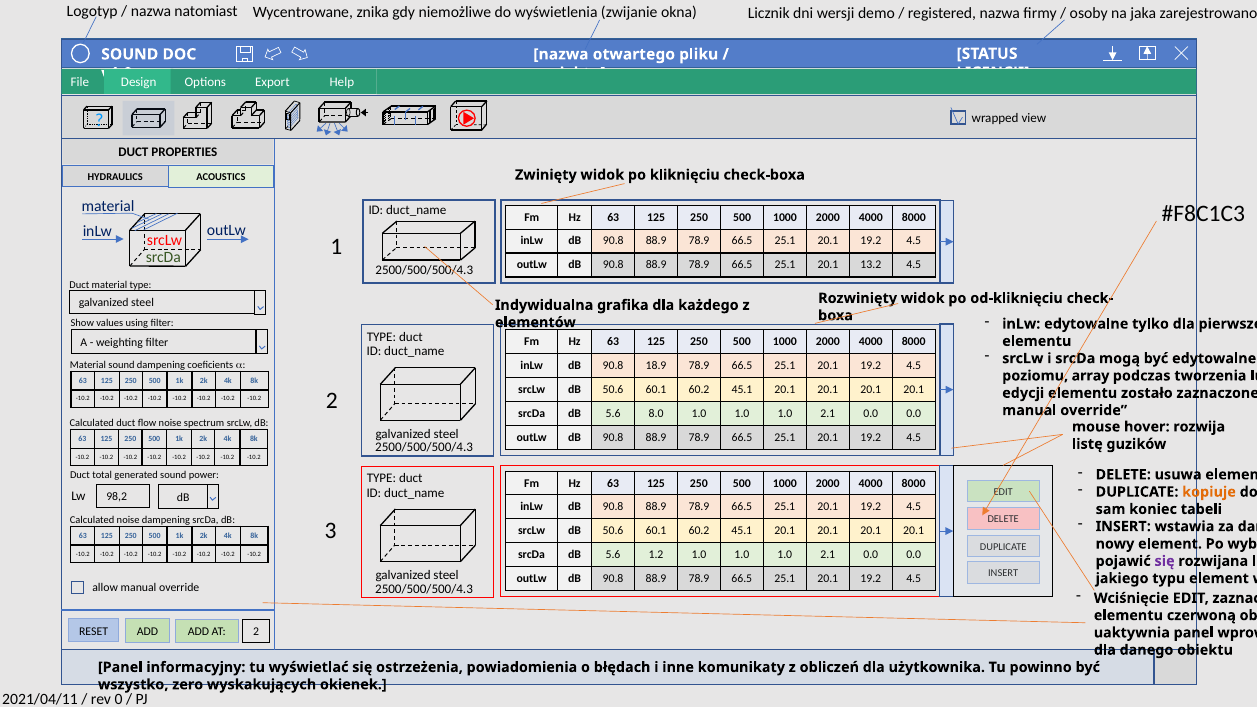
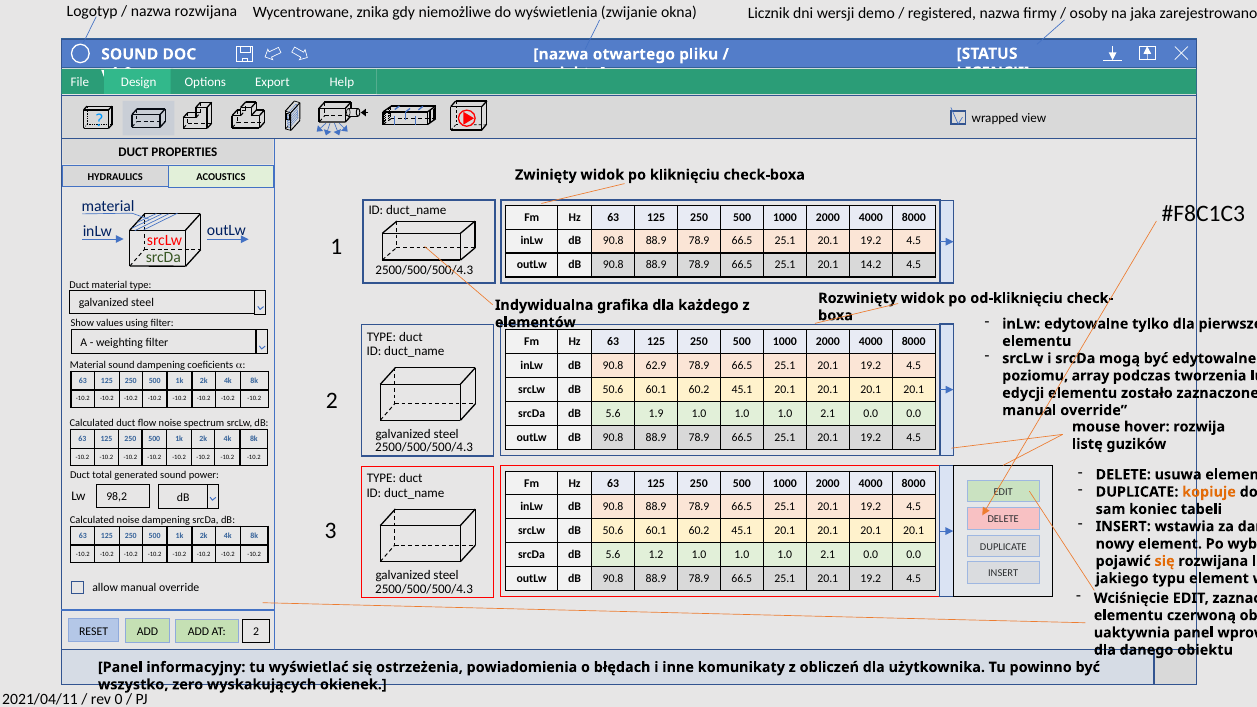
nazwa natomiast: natomiast -> rozwijana
13.2: 13.2 -> 14.2
18.9: 18.9 -> 62.9
8.0: 8.0 -> 1.9
się at (1165, 561) colour: purple -> orange
